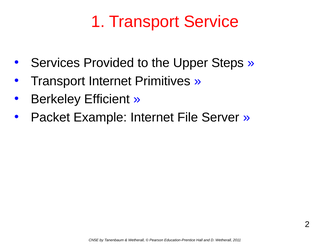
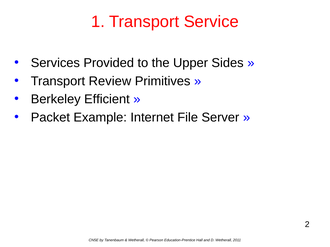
Steps: Steps -> Sides
Transport Internet: Internet -> Review
